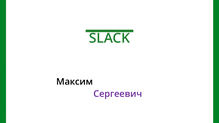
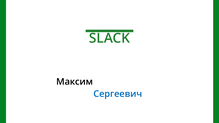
Сергеевич colour: purple -> blue
